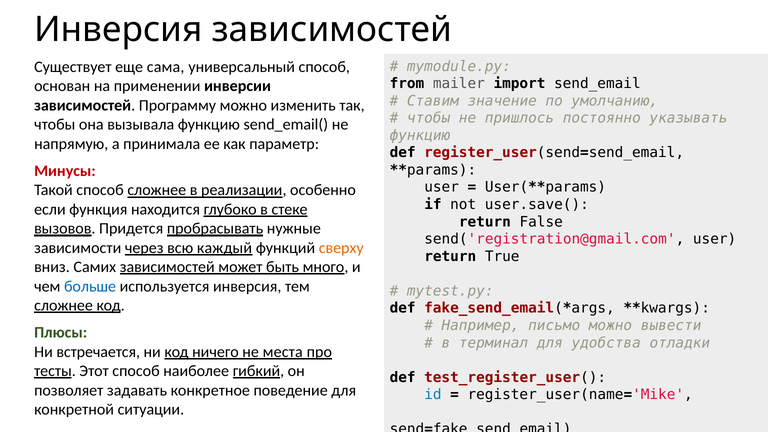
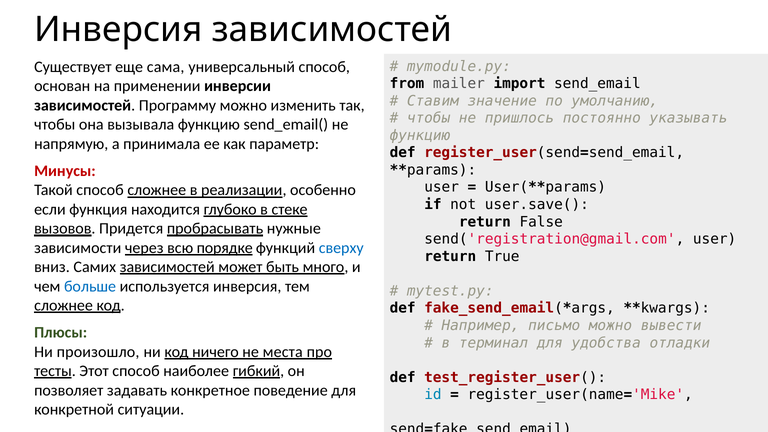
каждый: каждый -> порядке
сверху colour: orange -> blue
встречается: встречается -> произошло
